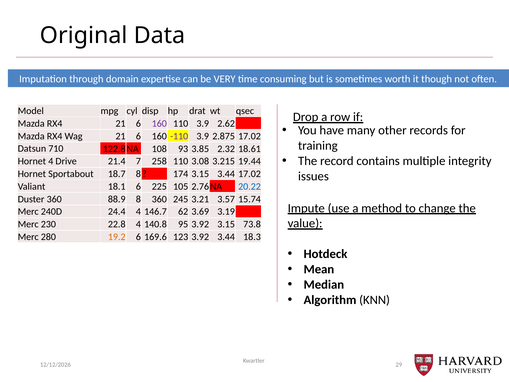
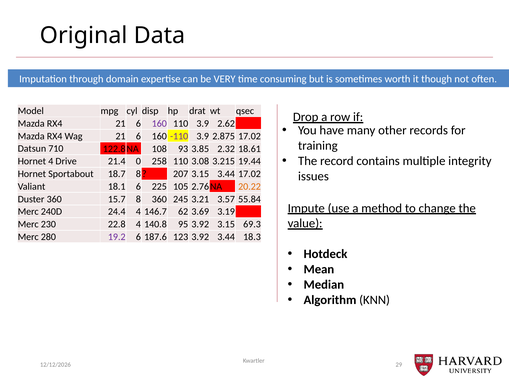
7: 7 -> 0
174: 174 -> 207
20.22 colour: blue -> orange
88.9: 88.9 -> 15.7
15.74: 15.74 -> 55.84
73.8: 73.8 -> 69.3
19.2 colour: orange -> purple
169.6: 169.6 -> 187.6
